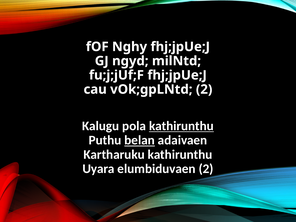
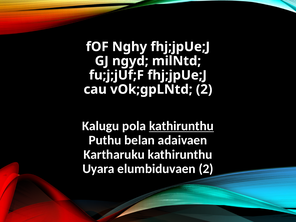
belan underline: present -> none
